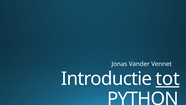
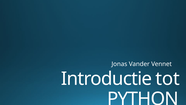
tot underline: present -> none
